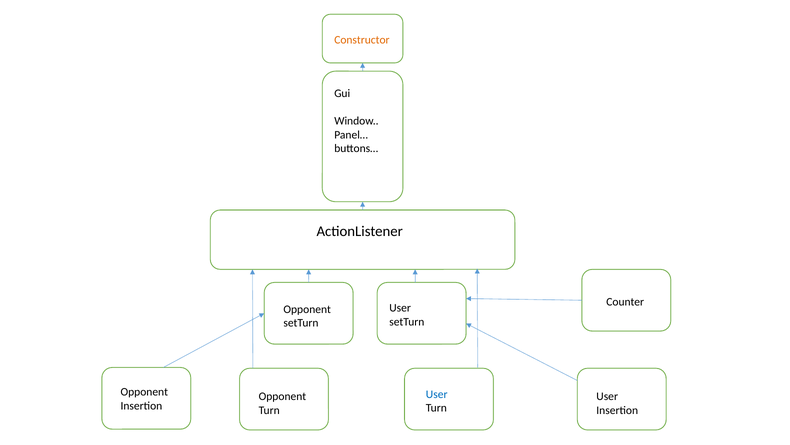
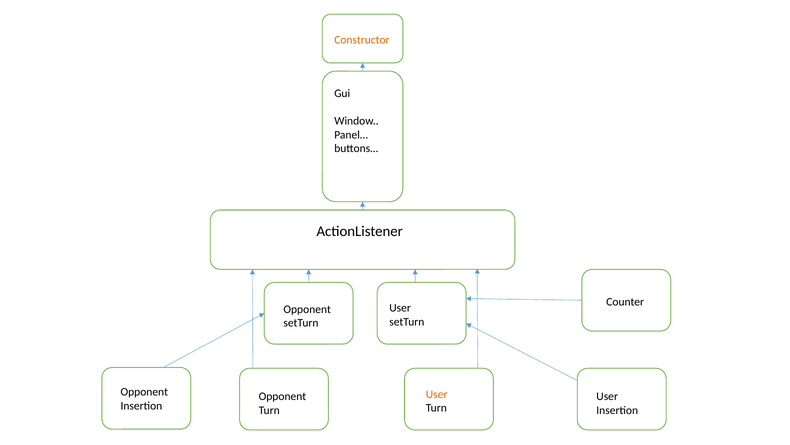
User at (437, 394) colour: blue -> orange
